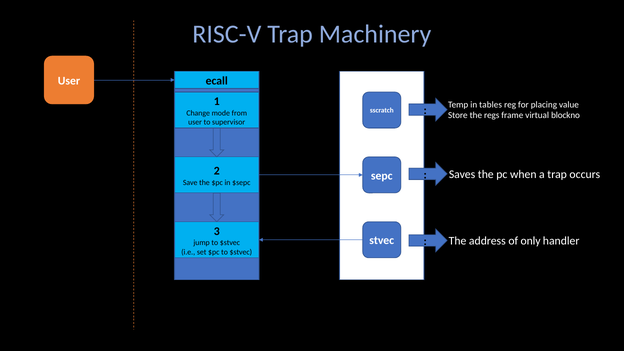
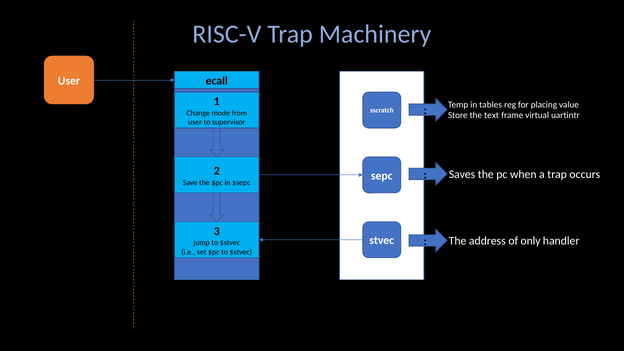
regs: regs -> text
blockno: blockno -> uartintr
